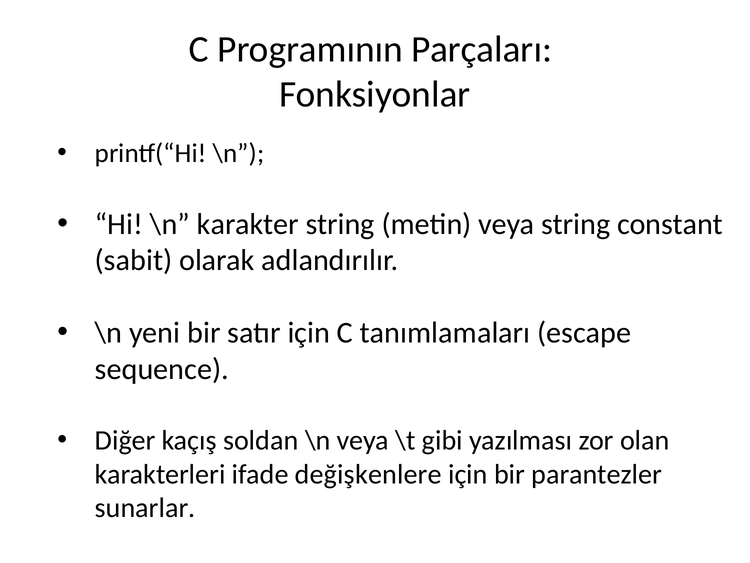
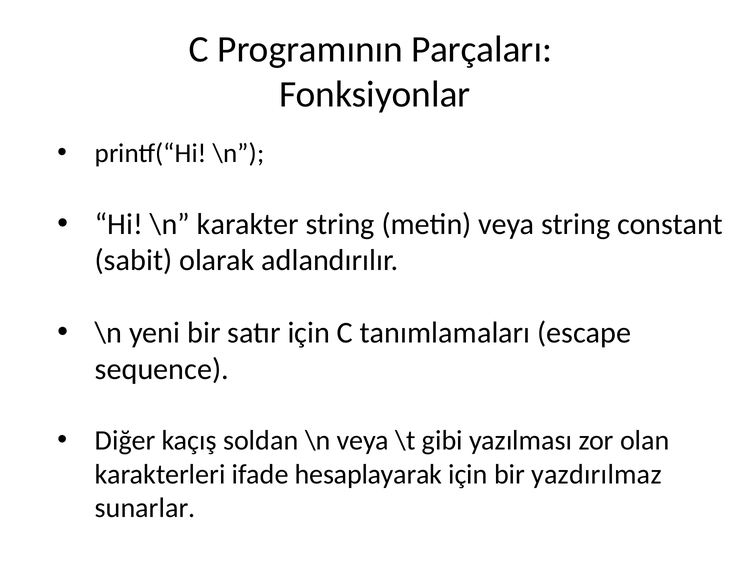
değişkenlere: değişkenlere -> hesaplayarak
parantezler: parantezler -> yazdırılmaz
